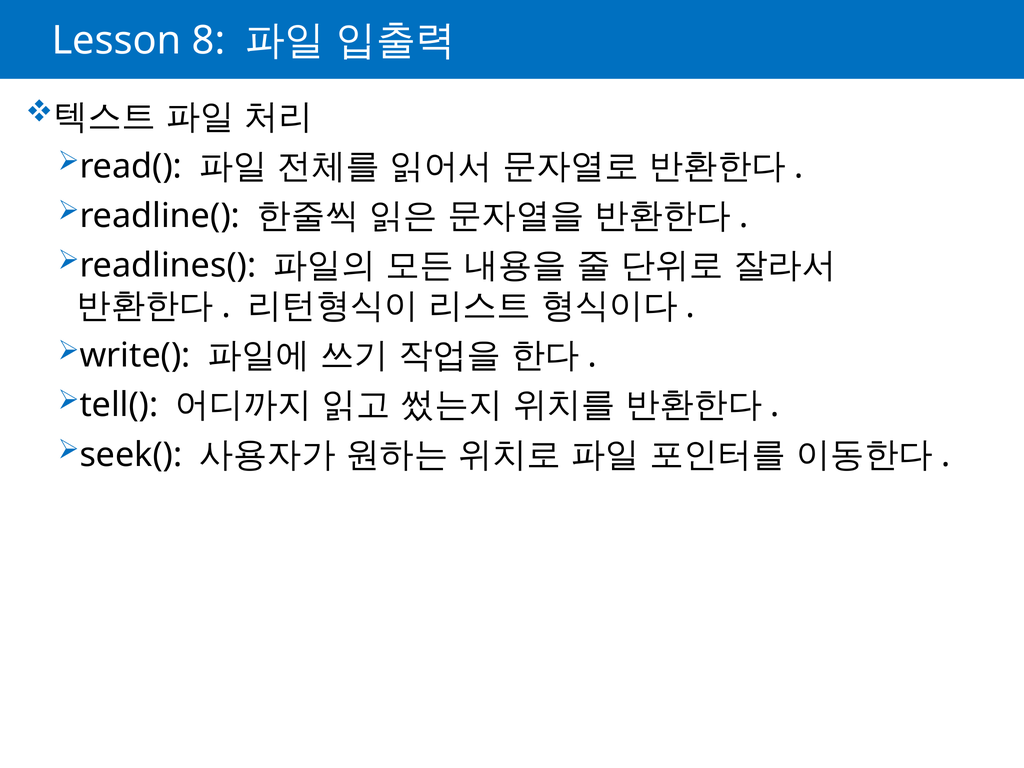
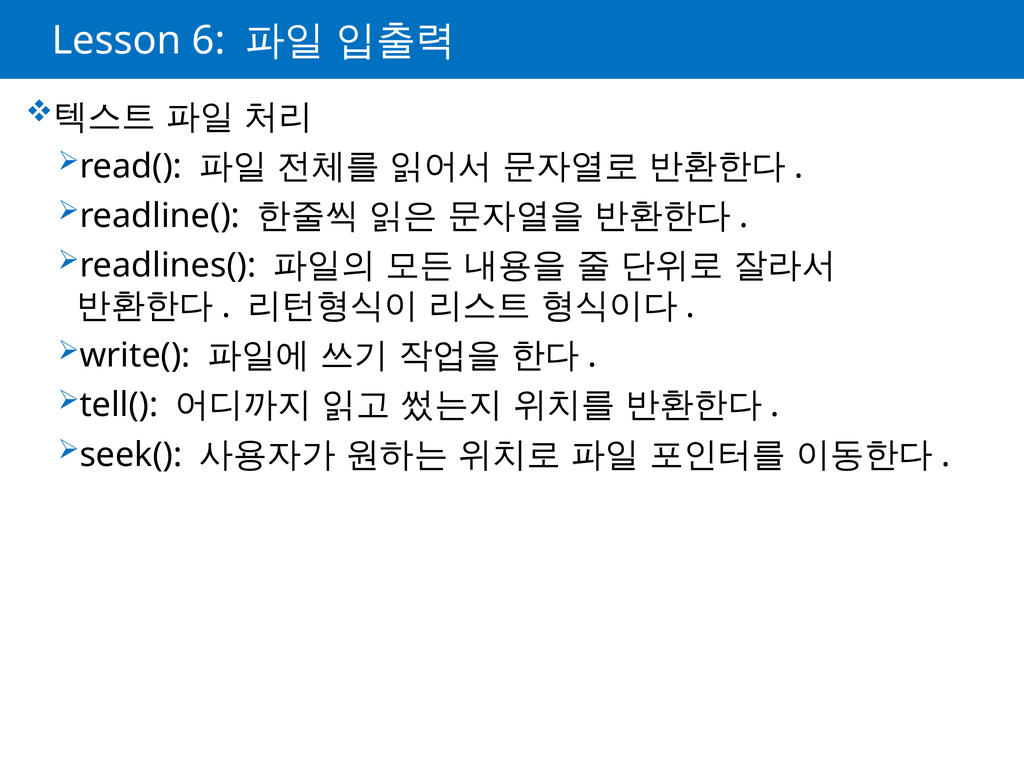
8: 8 -> 6
